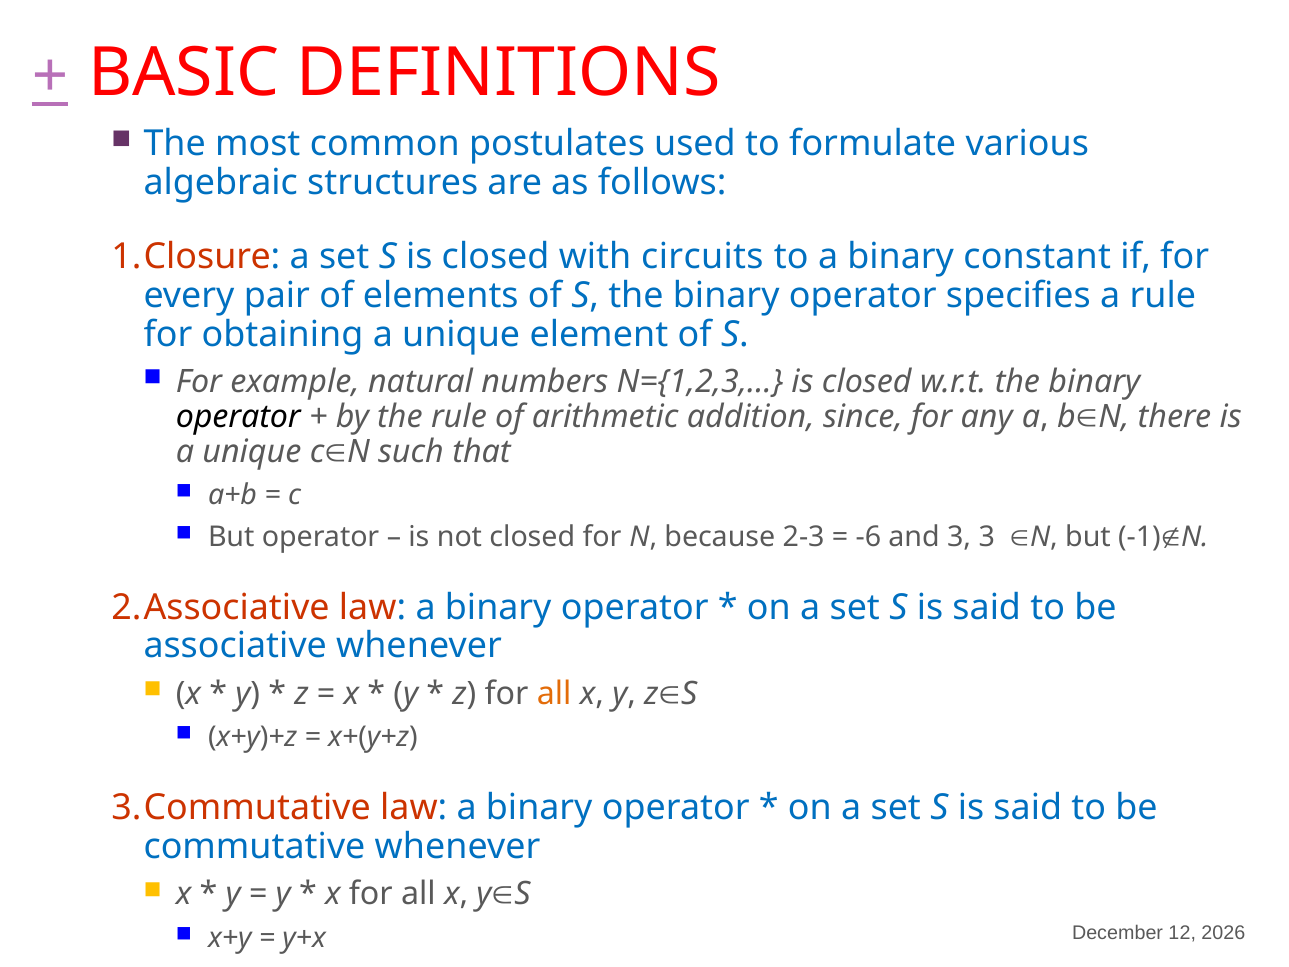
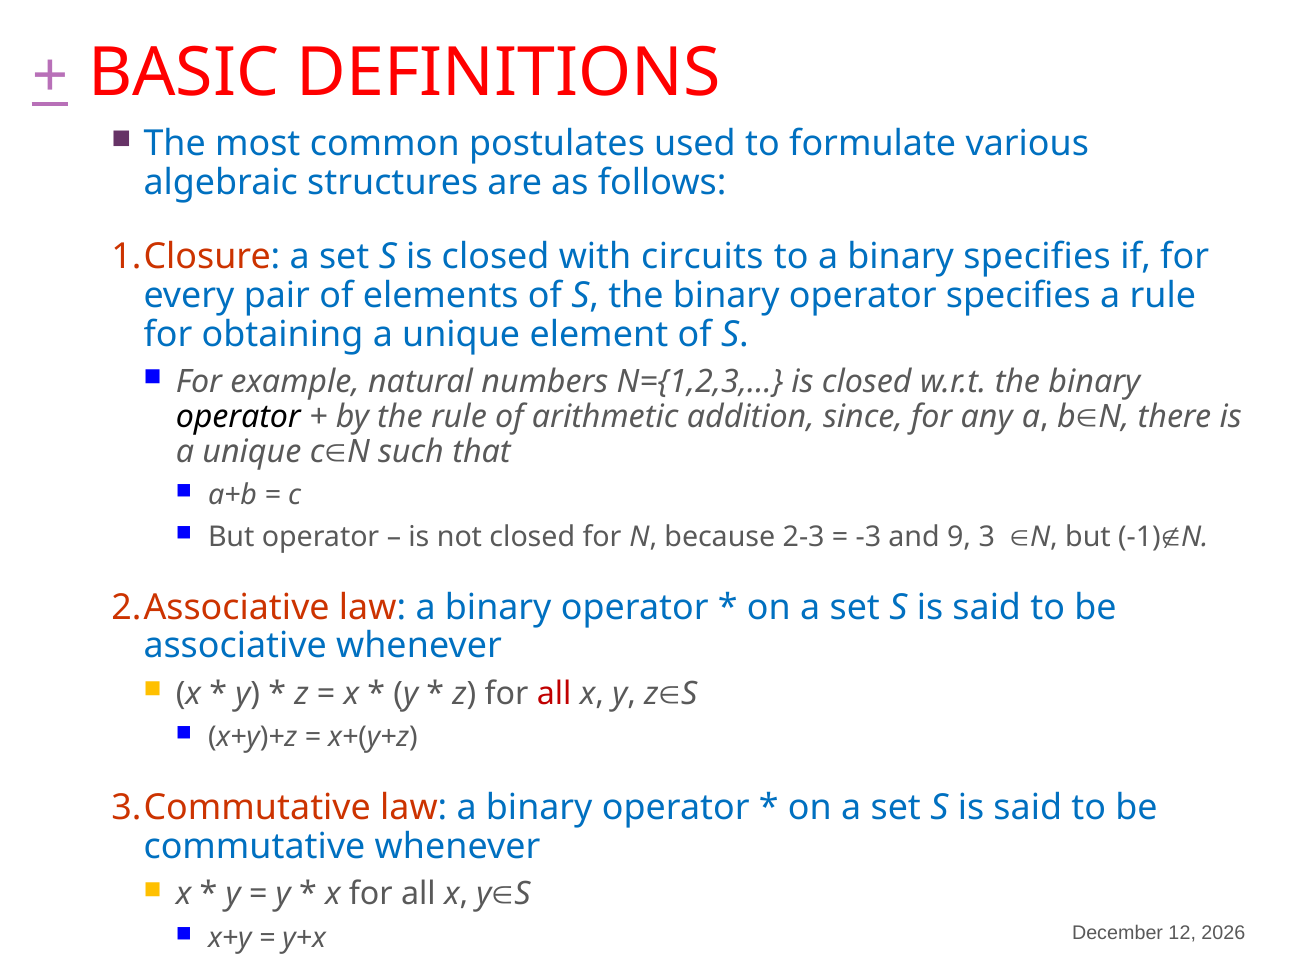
binary constant: constant -> specifies
-6: -6 -> -3
and 3: 3 -> 9
all at (554, 693) colour: orange -> red
